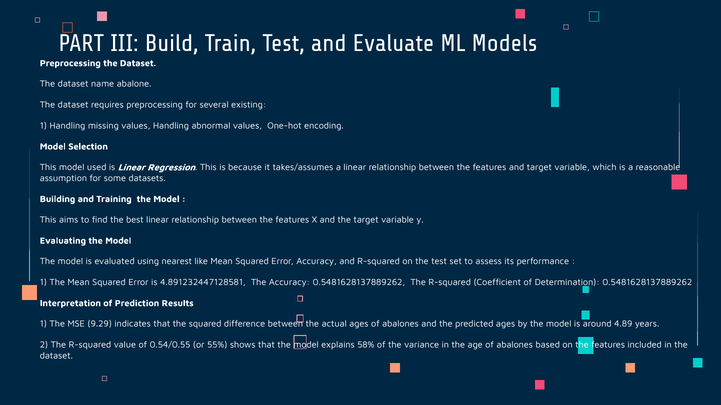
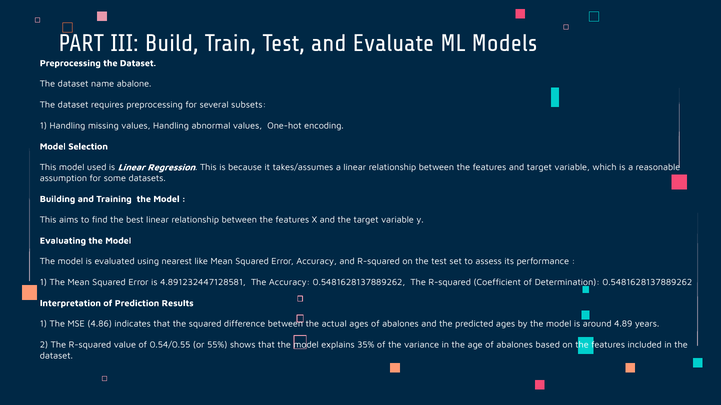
existing: existing -> subsets
9.29: 9.29 -> 4.86
58%: 58% -> 35%
